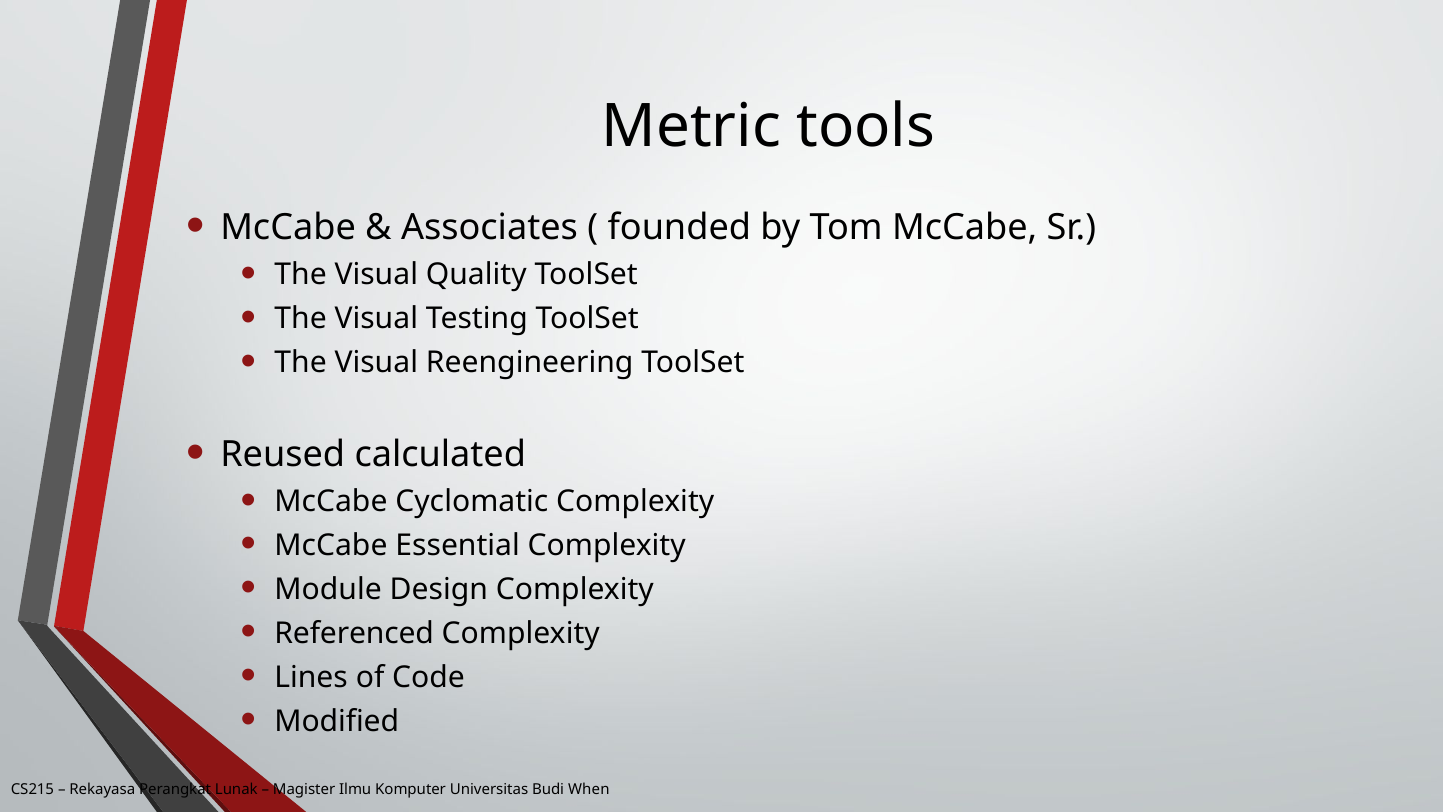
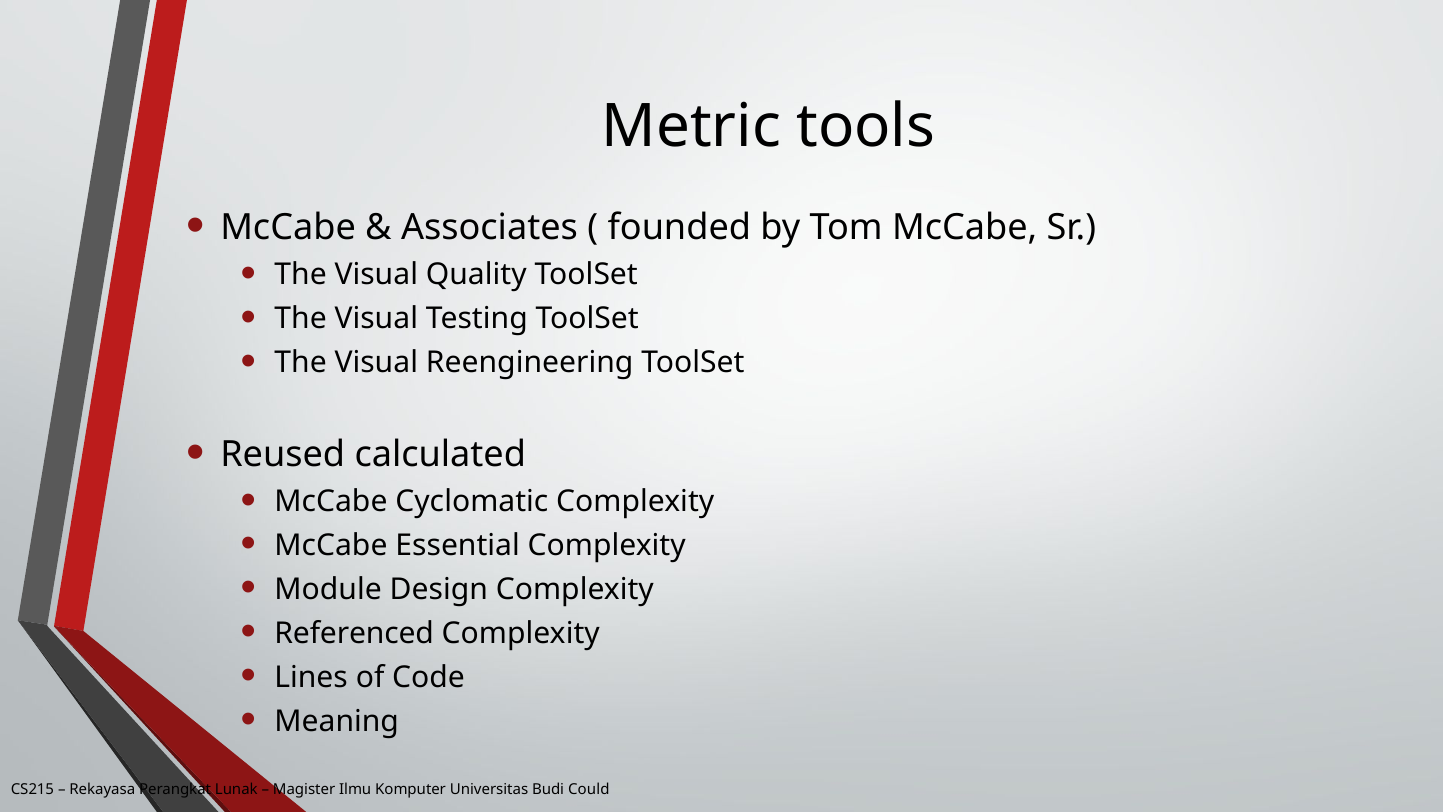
Modified: Modified -> Meaning
When: When -> Could
